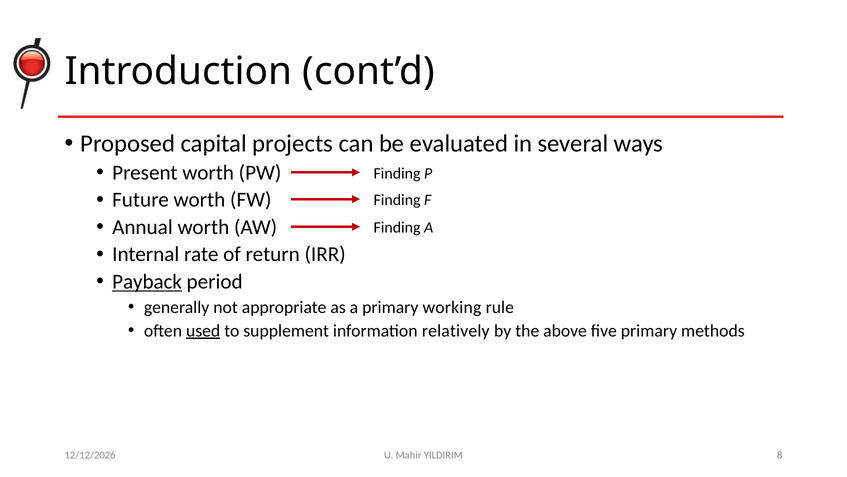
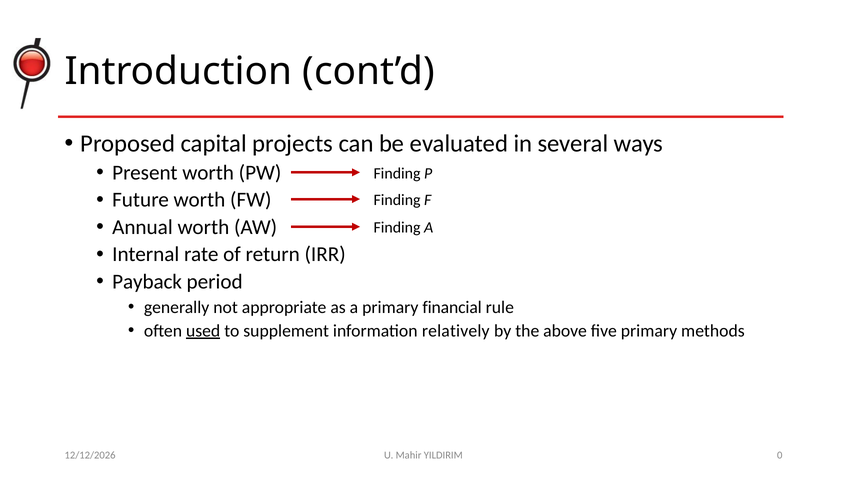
Payback underline: present -> none
working: working -> financial
8: 8 -> 0
